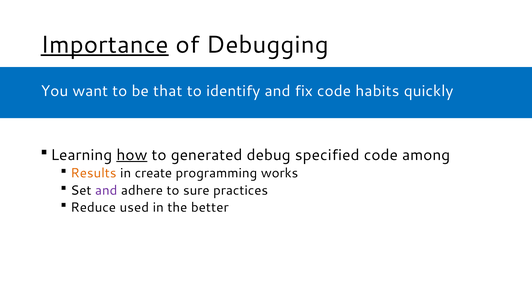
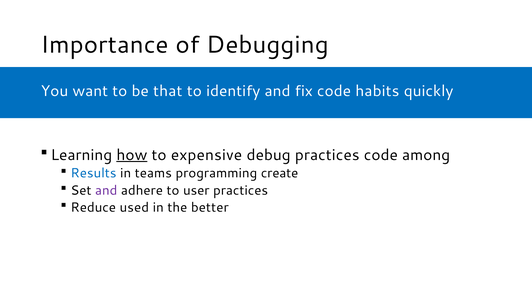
Importance underline: present -> none
generated: generated -> expensive
debug specified: specified -> practices
Results colour: orange -> blue
create: create -> teams
works: works -> create
sure: sure -> user
